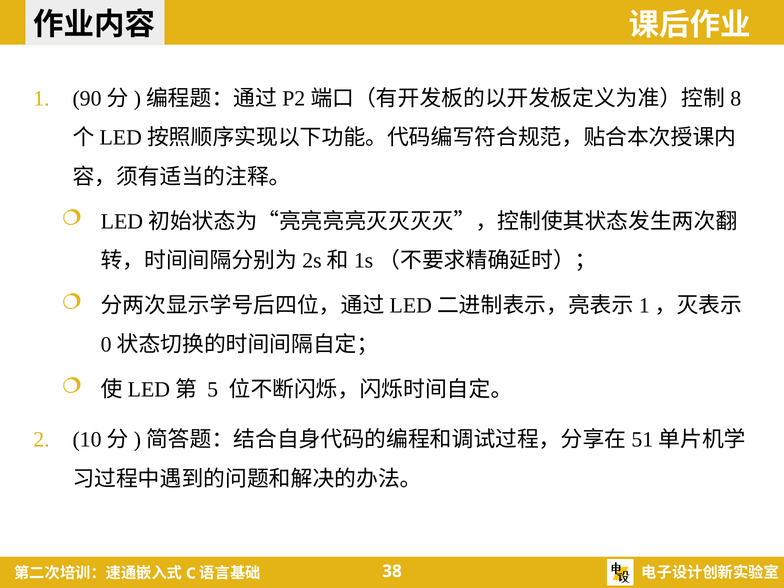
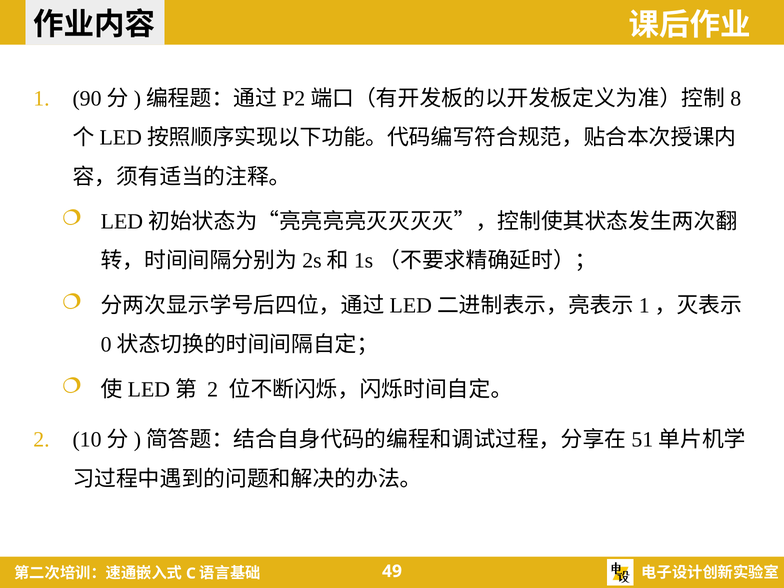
5 at (213, 389): 5 -> 2
38: 38 -> 49
